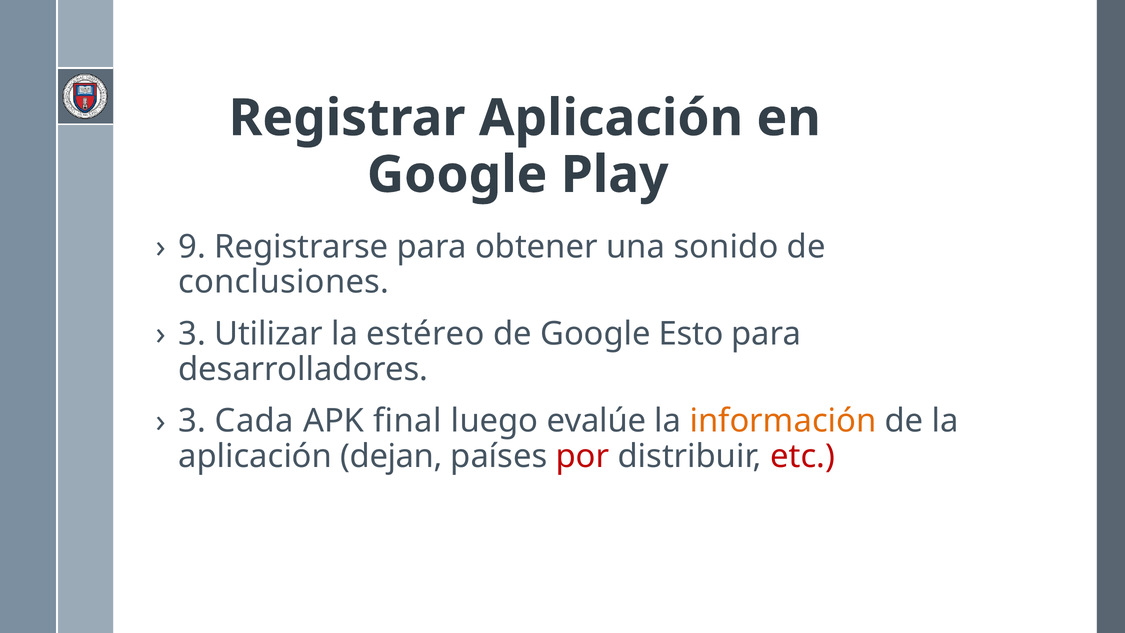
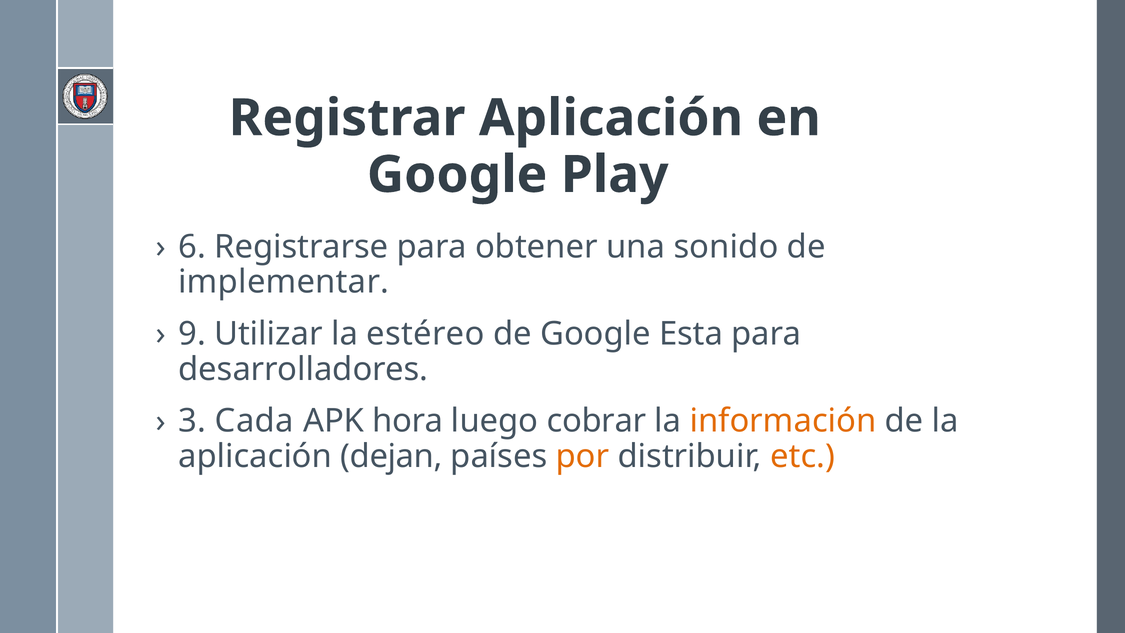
9: 9 -> 6
conclusiones: conclusiones -> implementar
3 at (192, 334): 3 -> 9
Esto: Esto -> Esta
final: final -> hora
evalúe: evalúe -> cobrar
por colour: red -> orange
etc colour: red -> orange
